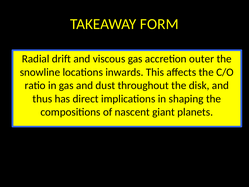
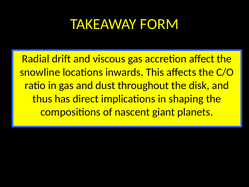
outer: outer -> affect
